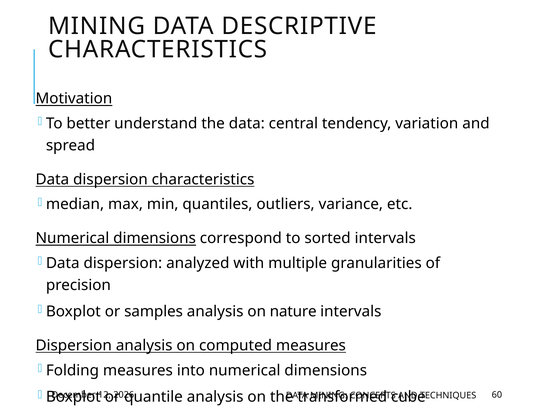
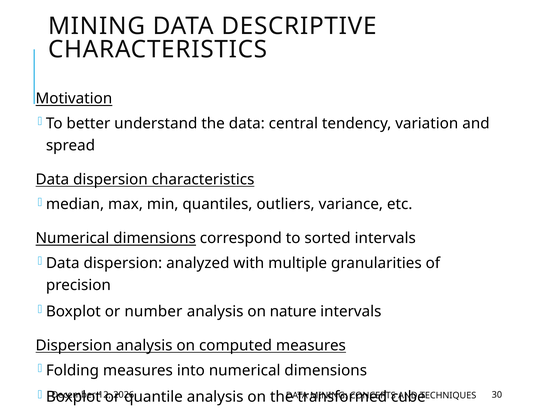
samples: samples -> number
60: 60 -> 30
